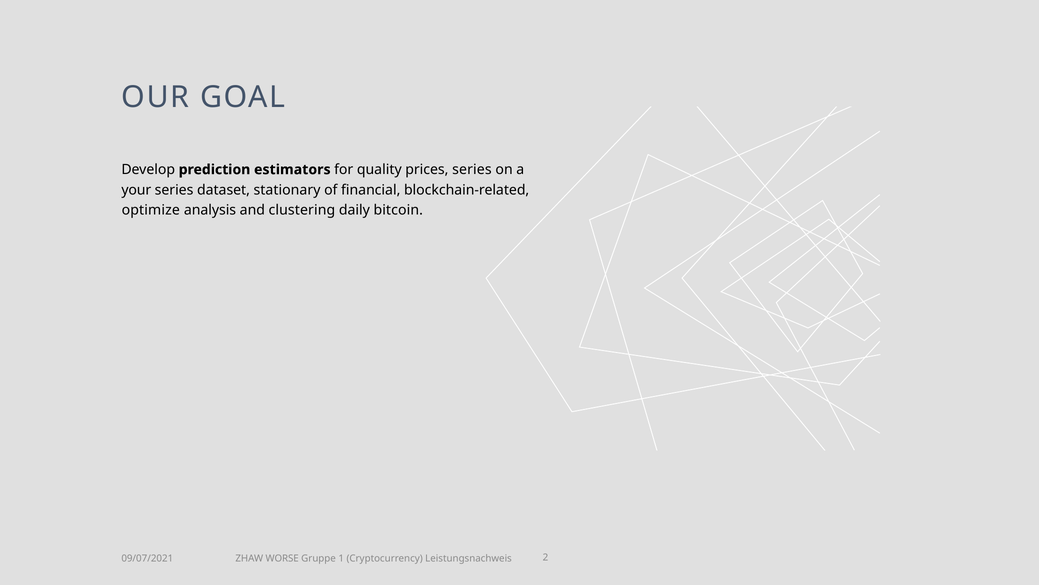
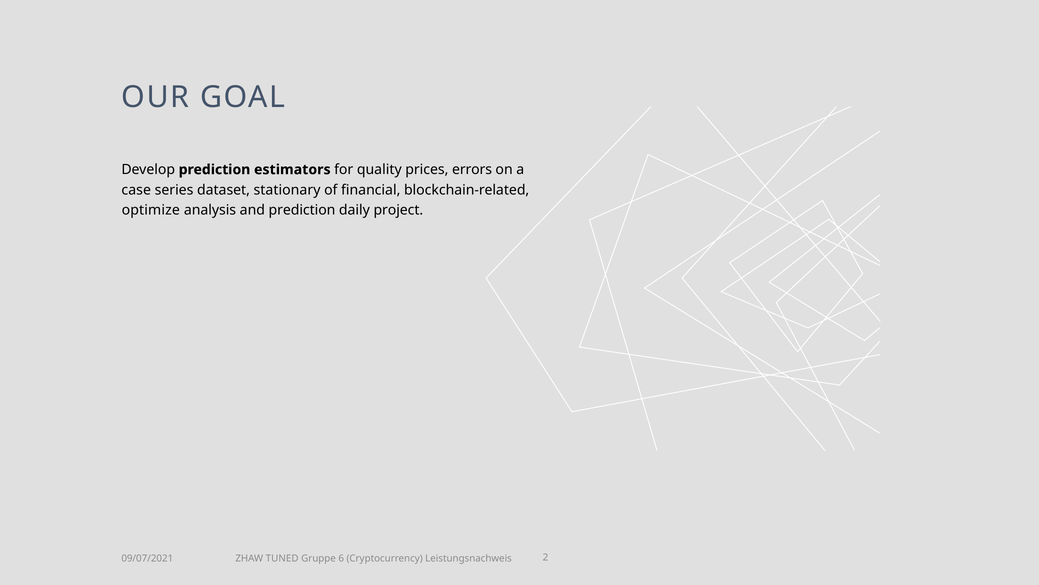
prices series: series -> errors
your: your -> case
and clustering: clustering -> prediction
bitcoin: bitcoin -> project
WORSE: WORSE -> TUNED
1: 1 -> 6
